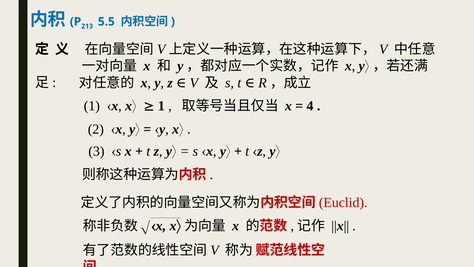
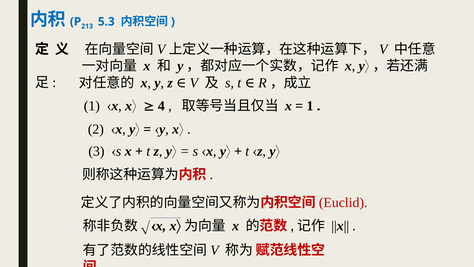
5.5: 5.5 -> 5.3
1 at (161, 106): 1 -> 4
4 at (310, 106): 4 -> 1
